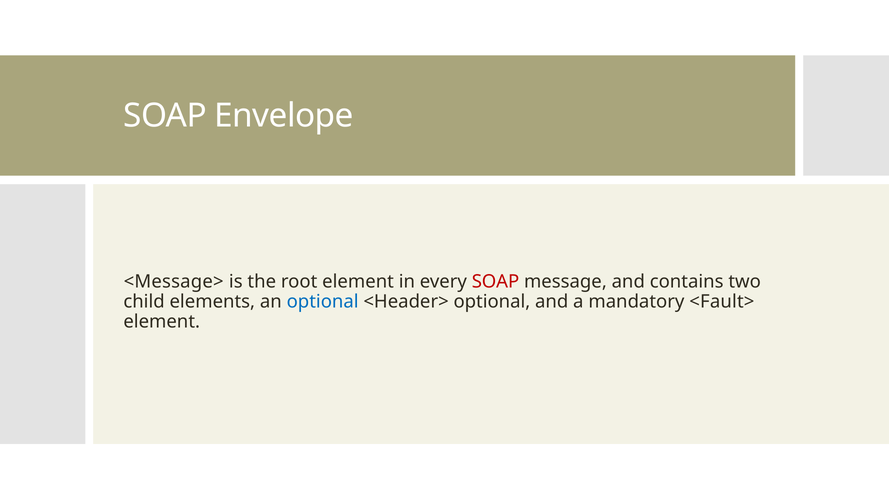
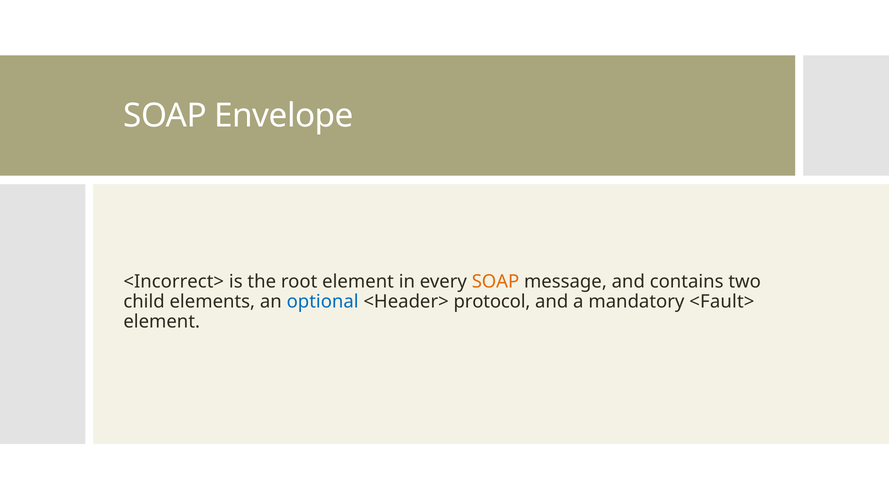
<Message>: <Message> -> <Incorrect>
SOAP at (495, 282) colour: red -> orange
<Header> optional: optional -> protocol
